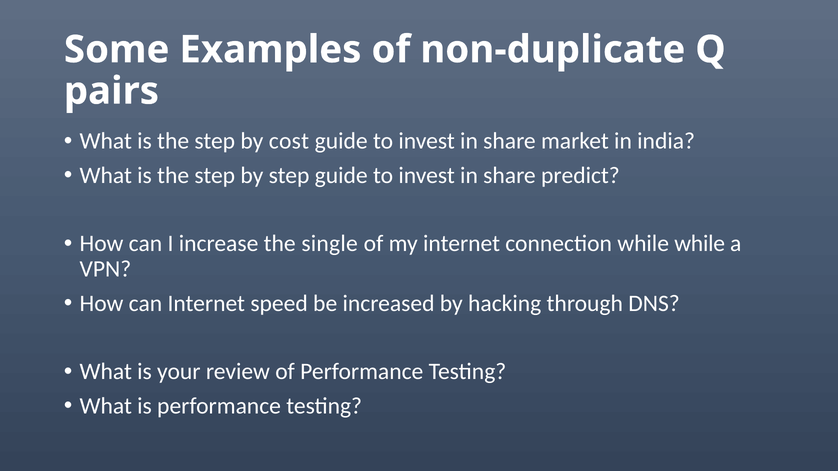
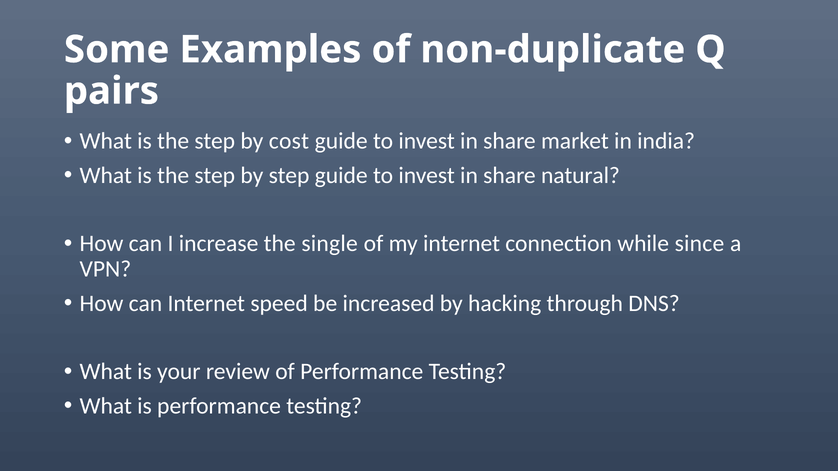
predict: predict -> natural
while while: while -> since
